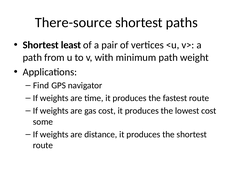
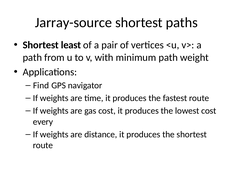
There-source: There-source -> Jarray-source
some: some -> every
